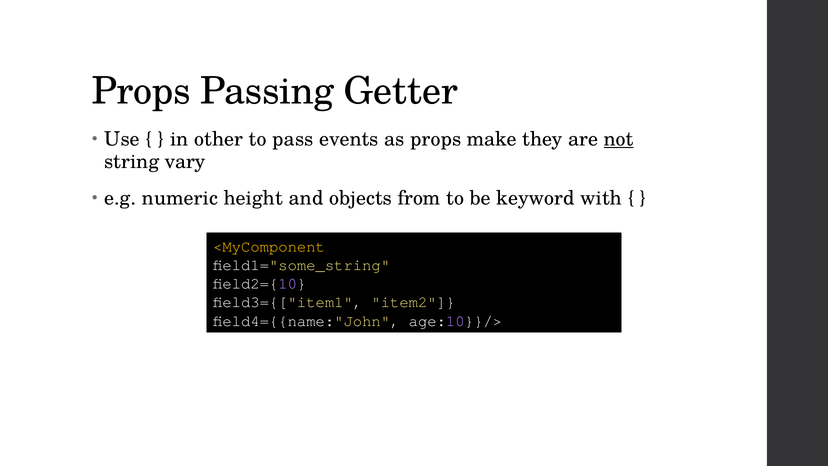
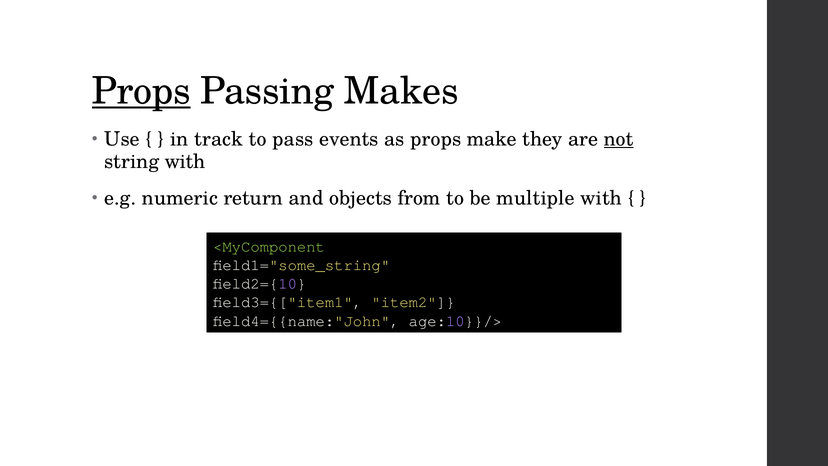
Props at (141, 91) underline: none -> present
Getter: Getter -> Makes
other: other -> track
string vary: vary -> with
height: height -> return
keyword: keyword -> multiple
<MyComponent colour: yellow -> light green
